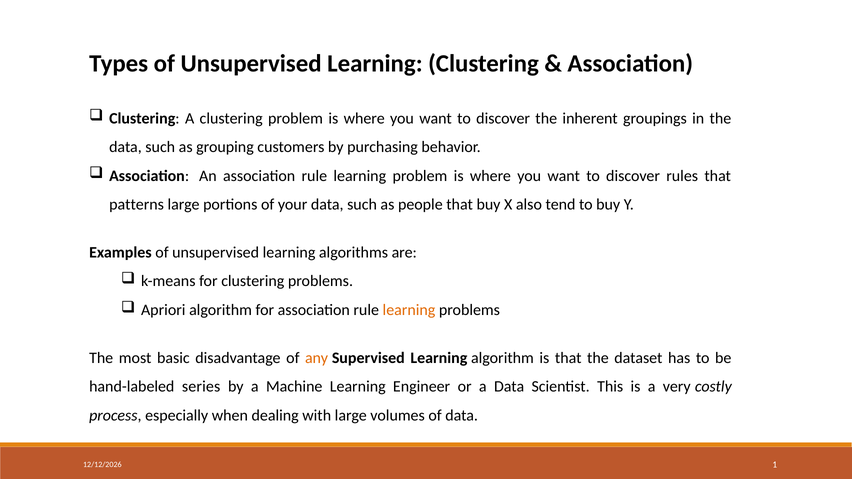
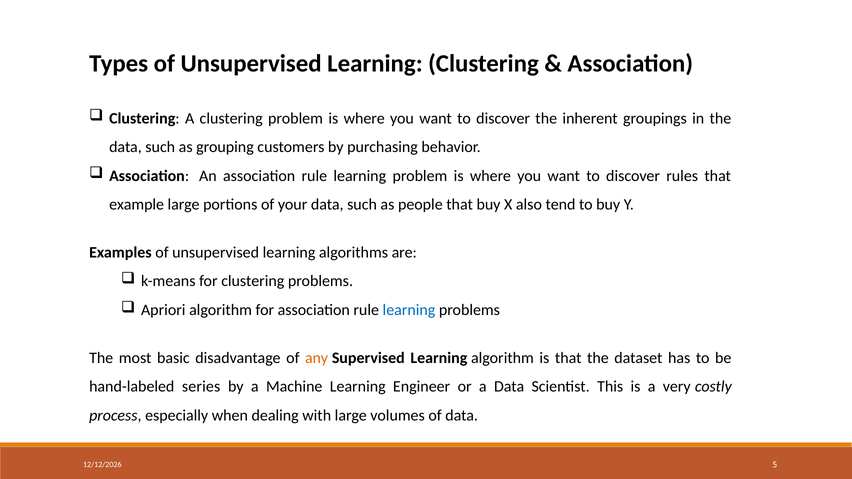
patterns: patterns -> example
learning at (409, 310) colour: orange -> blue
1: 1 -> 5
